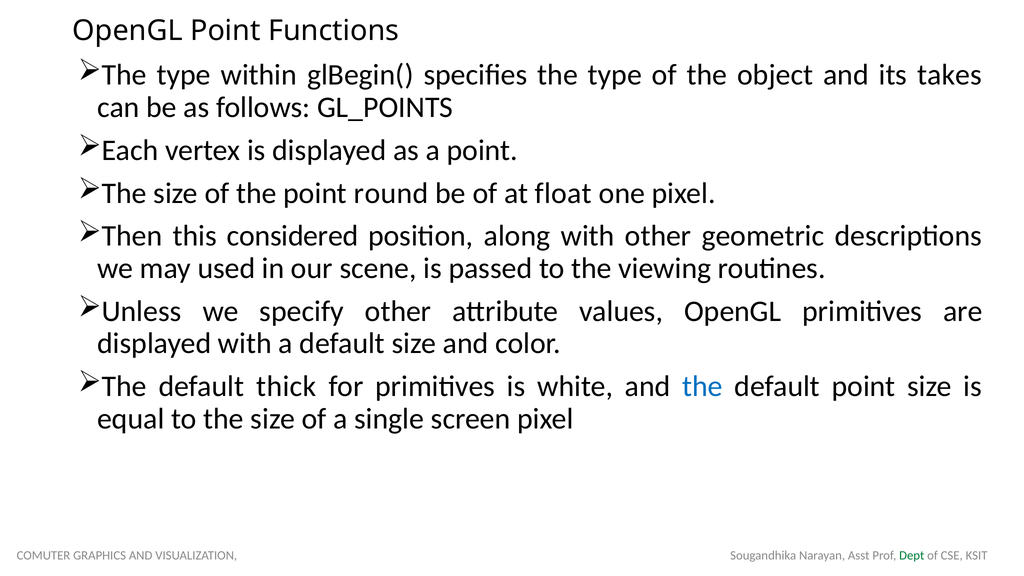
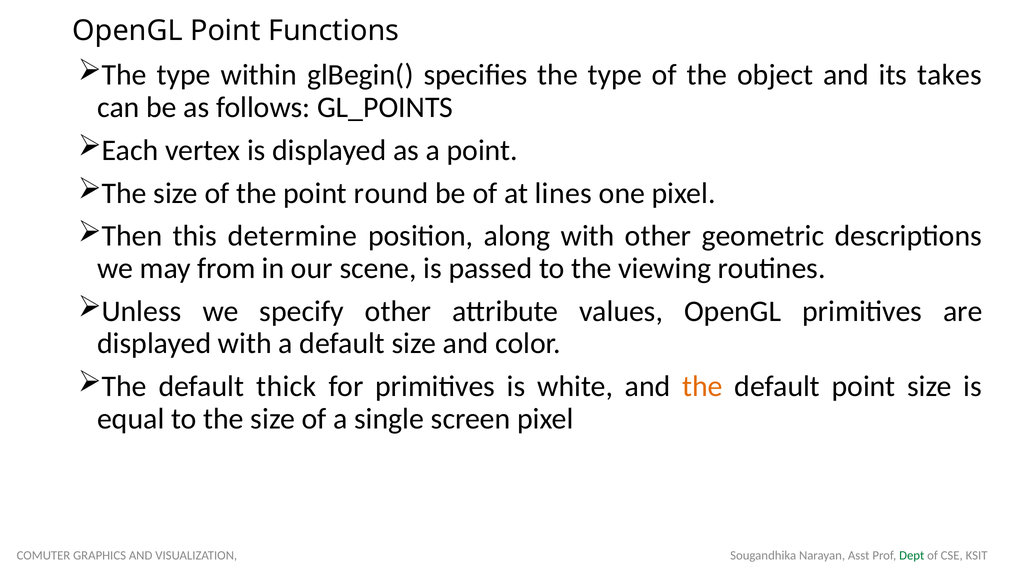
float: float -> lines
considered: considered -> determine
used: used -> from
the at (702, 386) colour: blue -> orange
